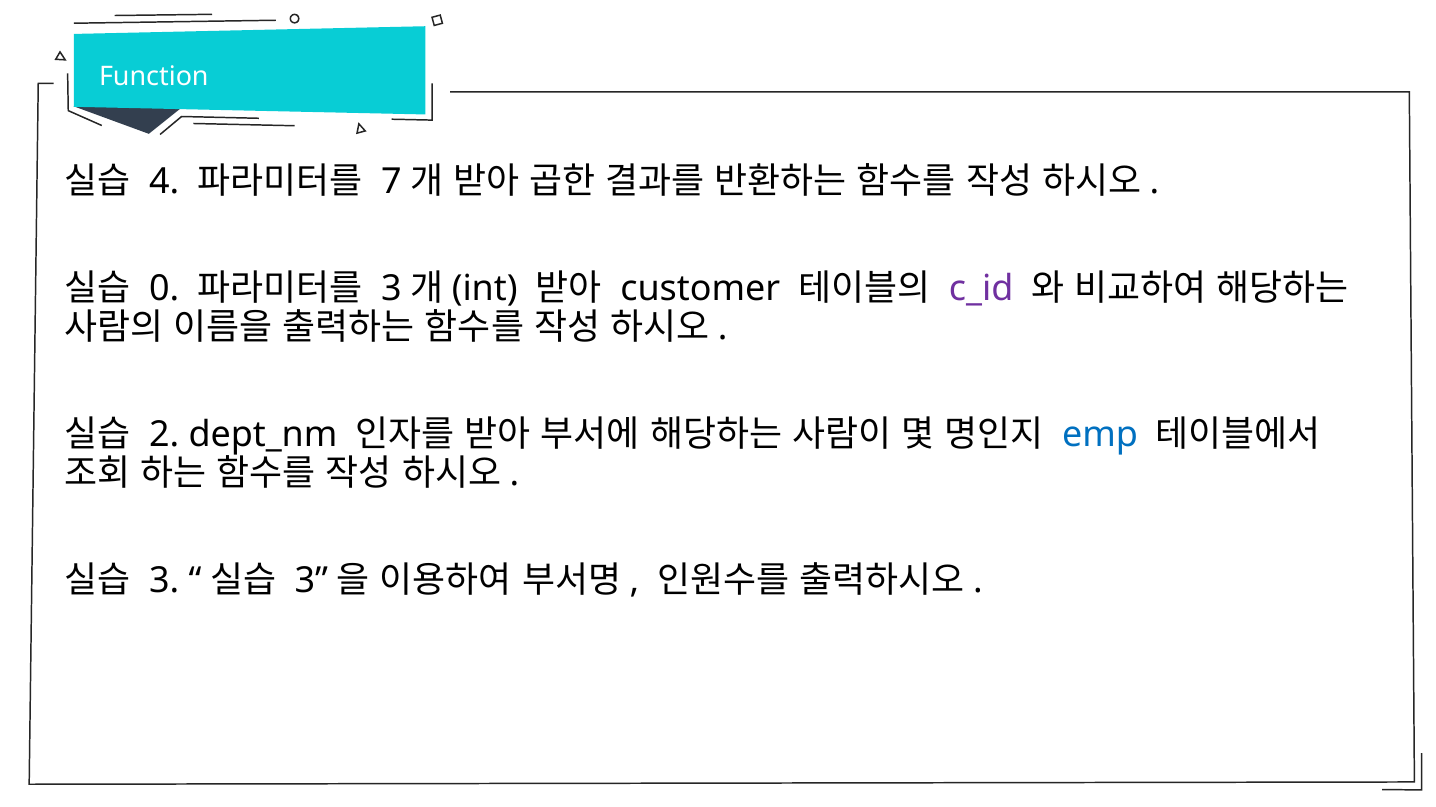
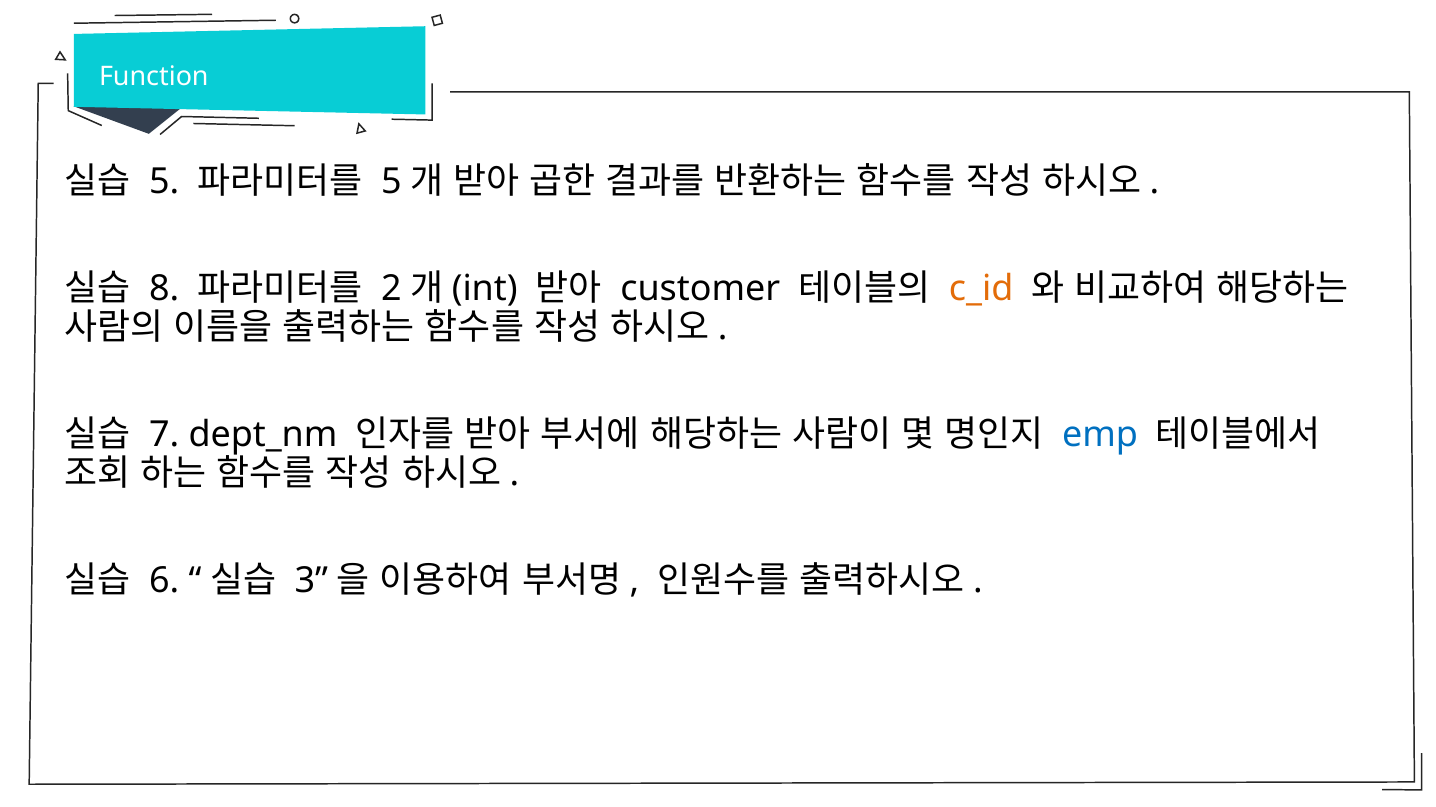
4 at (164, 182): 4 -> 5
7 at (391, 182): 7 -> 5
0: 0 -> 8
3 at (391, 289): 3 -> 2
c_id colour: purple -> orange
2: 2 -> 7
3 at (164, 581): 3 -> 6
